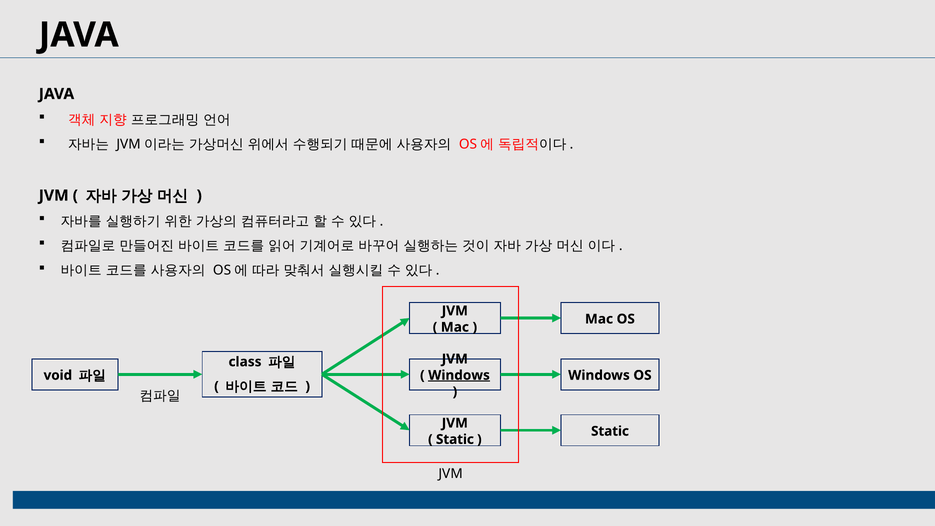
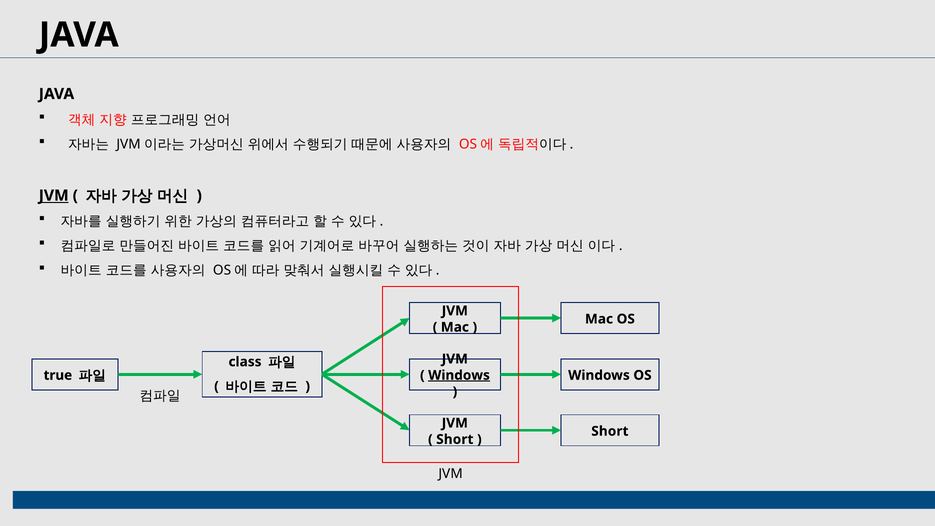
JVM at (54, 196) underline: none -> present
void: void -> true
Static at (610, 431): Static -> Short
Static at (455, 439): Static -> Short
